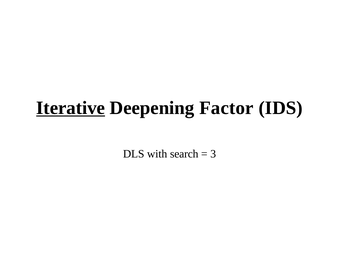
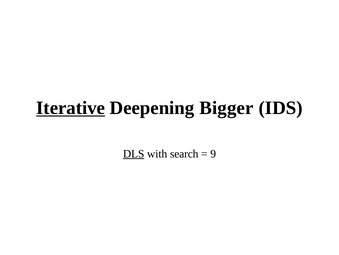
Factor: Factor -> Bigger
DLS underline: none -> present
3: 3 -> 9
